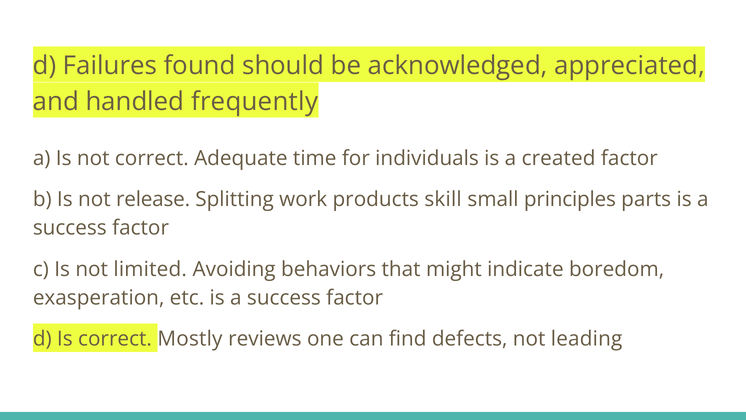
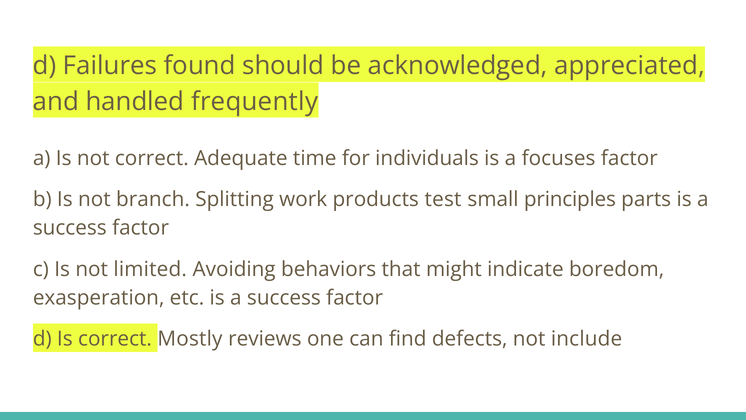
created: created -> focuses
release: release -> branch
skill: skill -> test
leading: leading -> include
